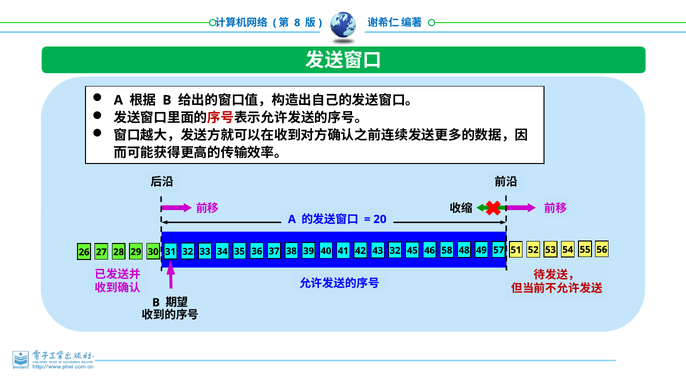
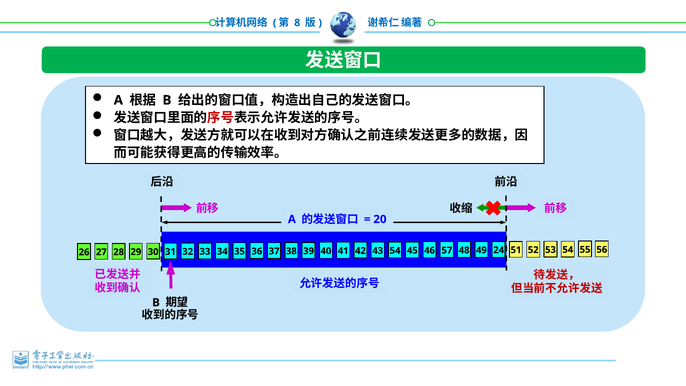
43 32: 32 -> 54
58: 58 -> 57
57: 57 -> 24
